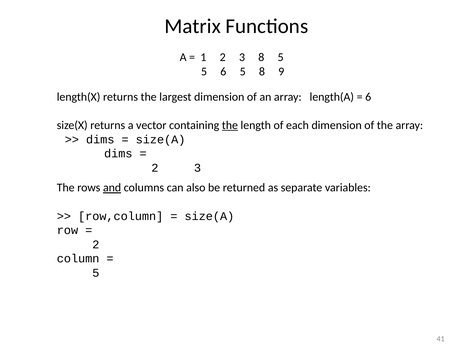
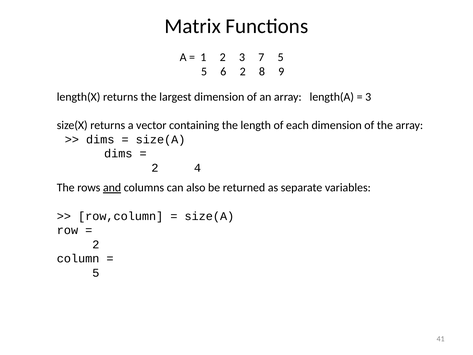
3 8: 8 -> 7
6 5: 5 -> 2
6 at (368, 97): 6 -> 3
the at (230, 125) underline: present -> none
3 at (198, 168): 3 -> 4
